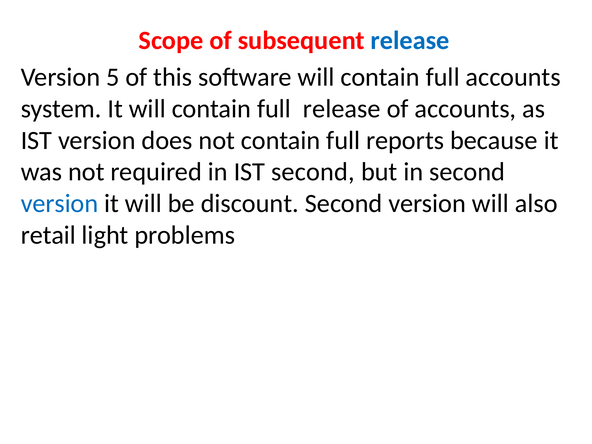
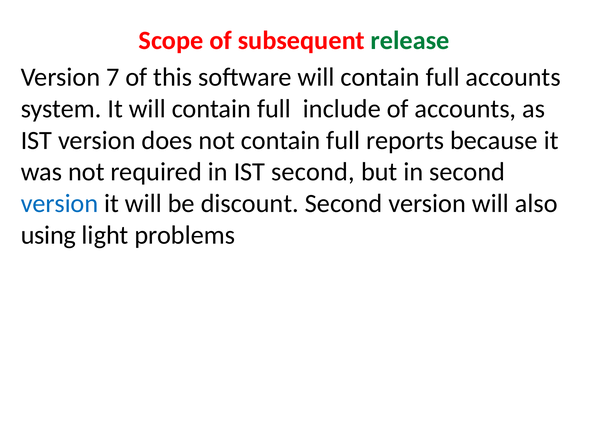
release at (410, 40) colour: blue -> green
5: 5 -> 7
full release: release -> include
retail: retail -> using
